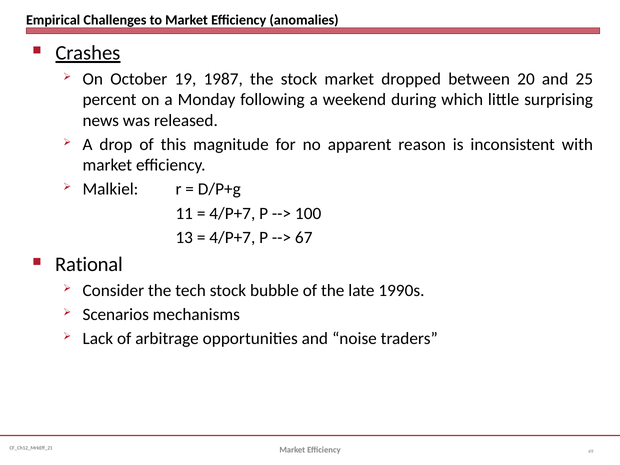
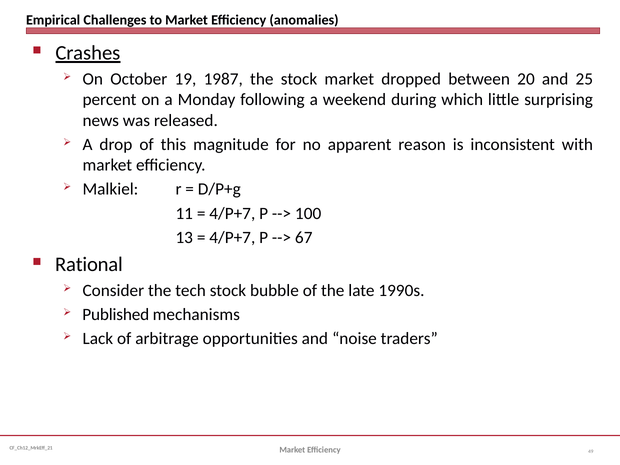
Scenarios: Scenarios -> Published
